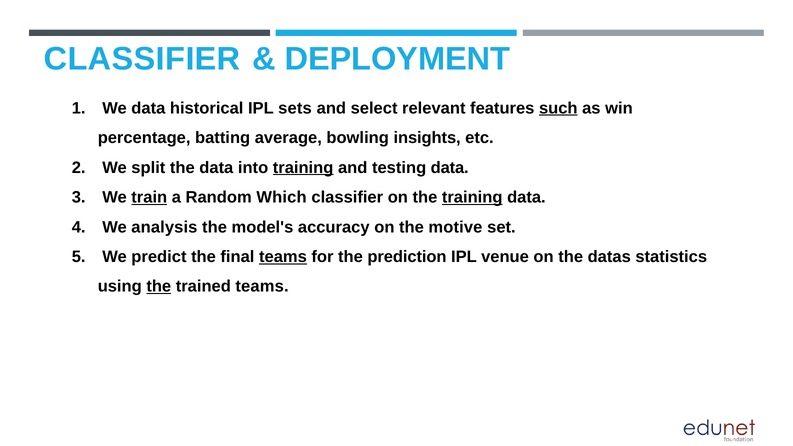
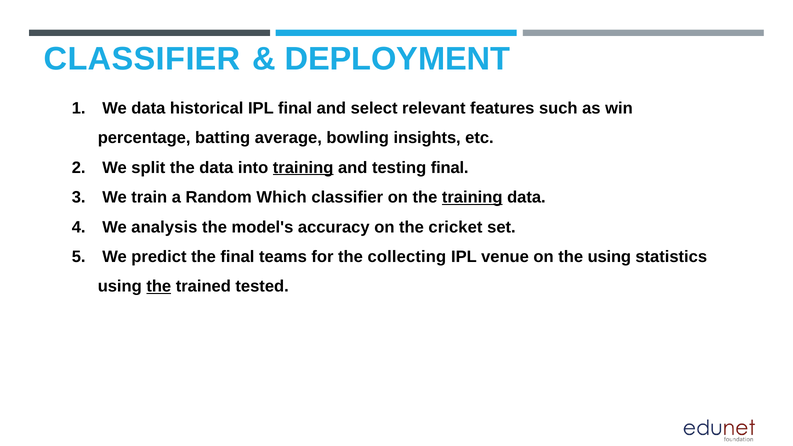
IPL sets: sets -> final
such underline: present -> none
testing data: data -> final
train underline: present -> none
motive: motive -> cricket
teams at (283, 257) underline: present -> none
prediction: prediction -> collecting
the datas: datas -> using
trained teams: teams -> tested
